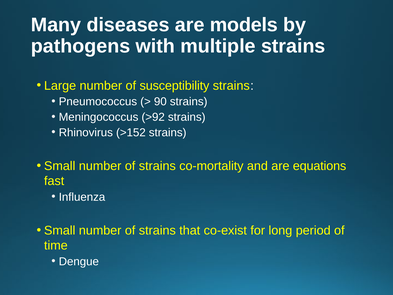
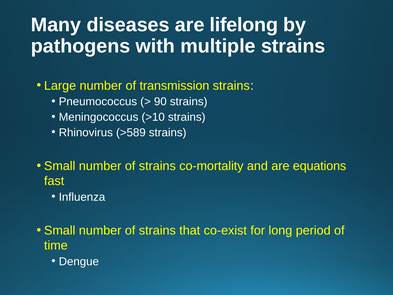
models: models -> lifelong
susceptibility: susceptibility -> transmission
>92: >92 -> >10
>152: >152 -> >589
